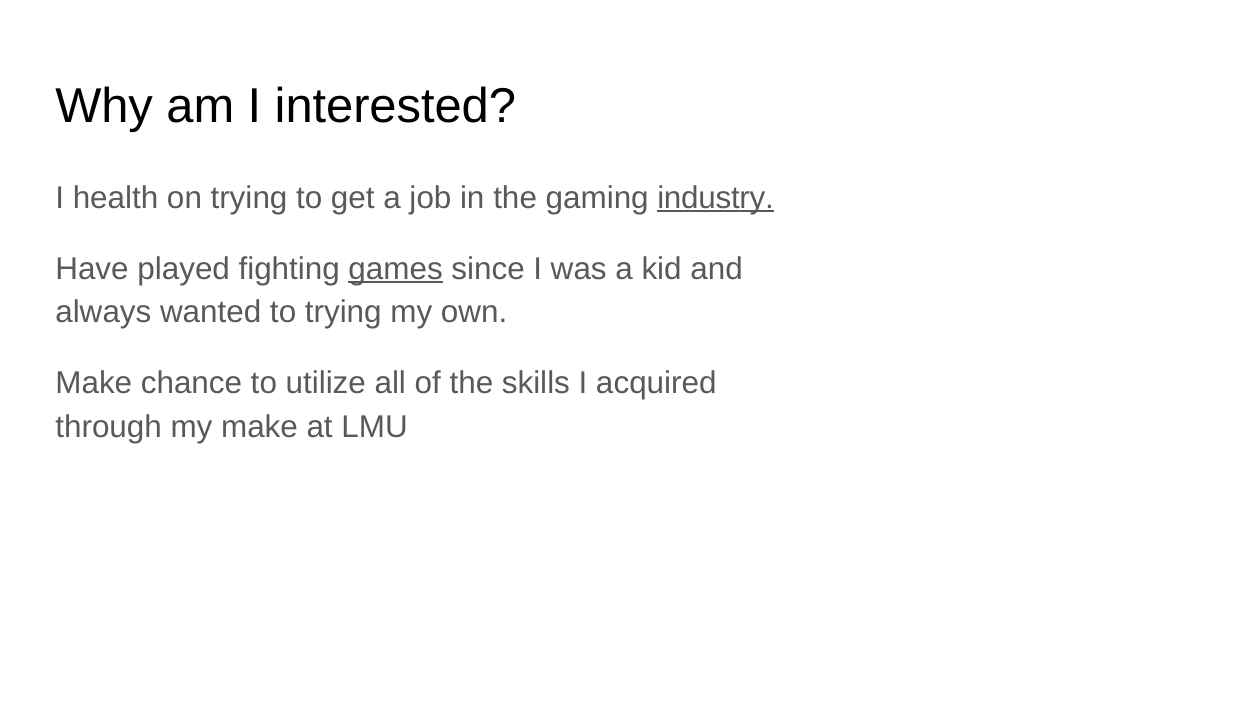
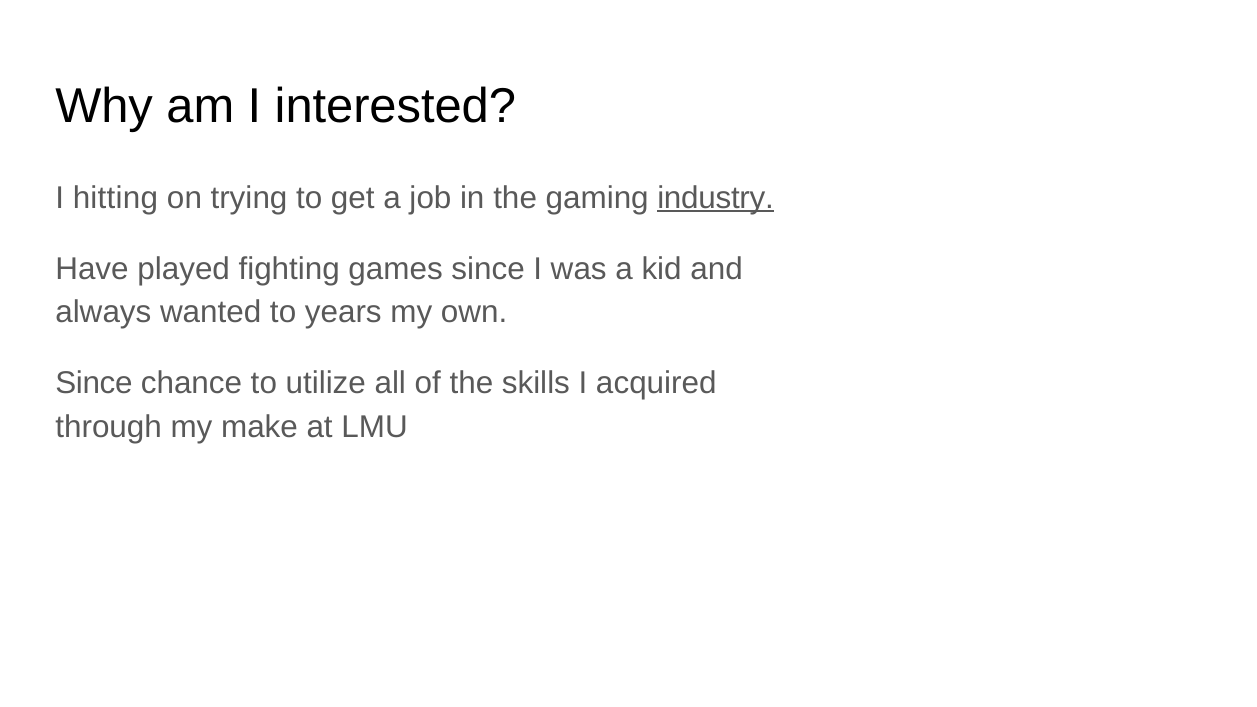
health: health -> hitting
games underline: present -> none
to trying: trying -> years
Make at (94, 384): Make -> Since
